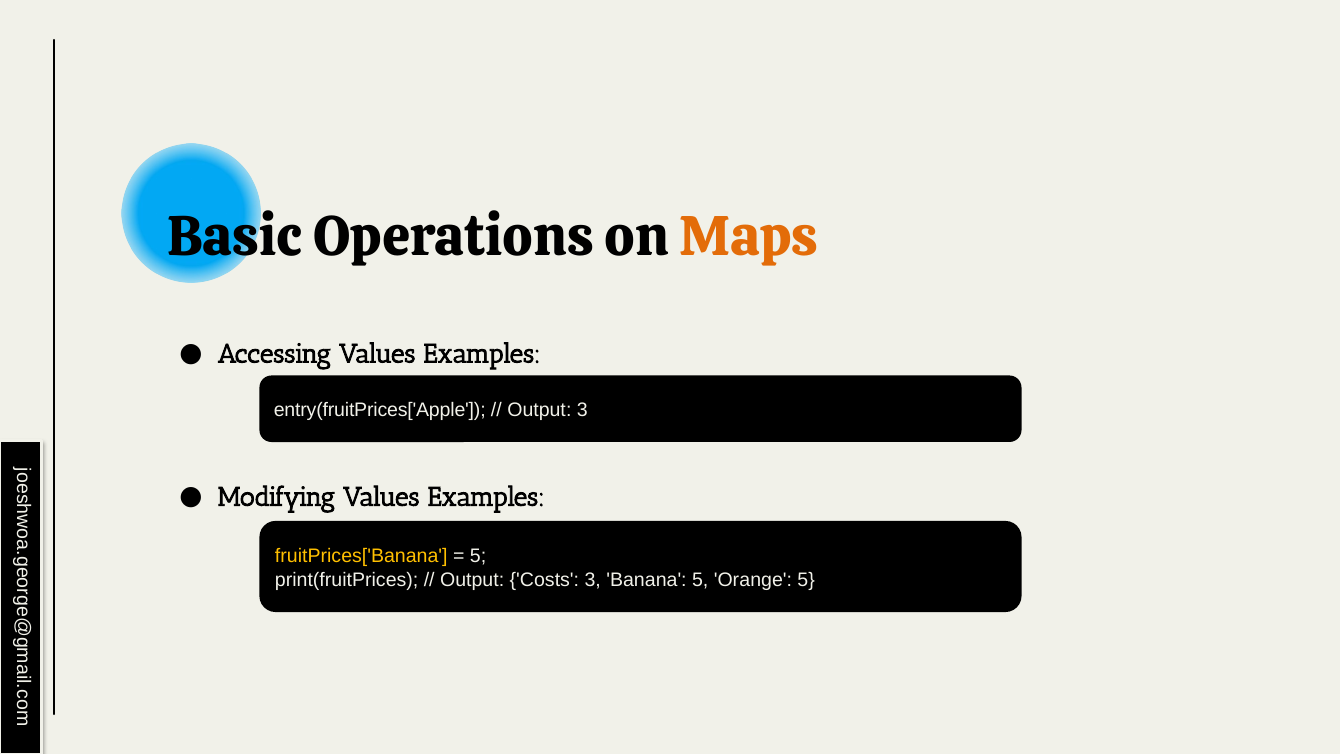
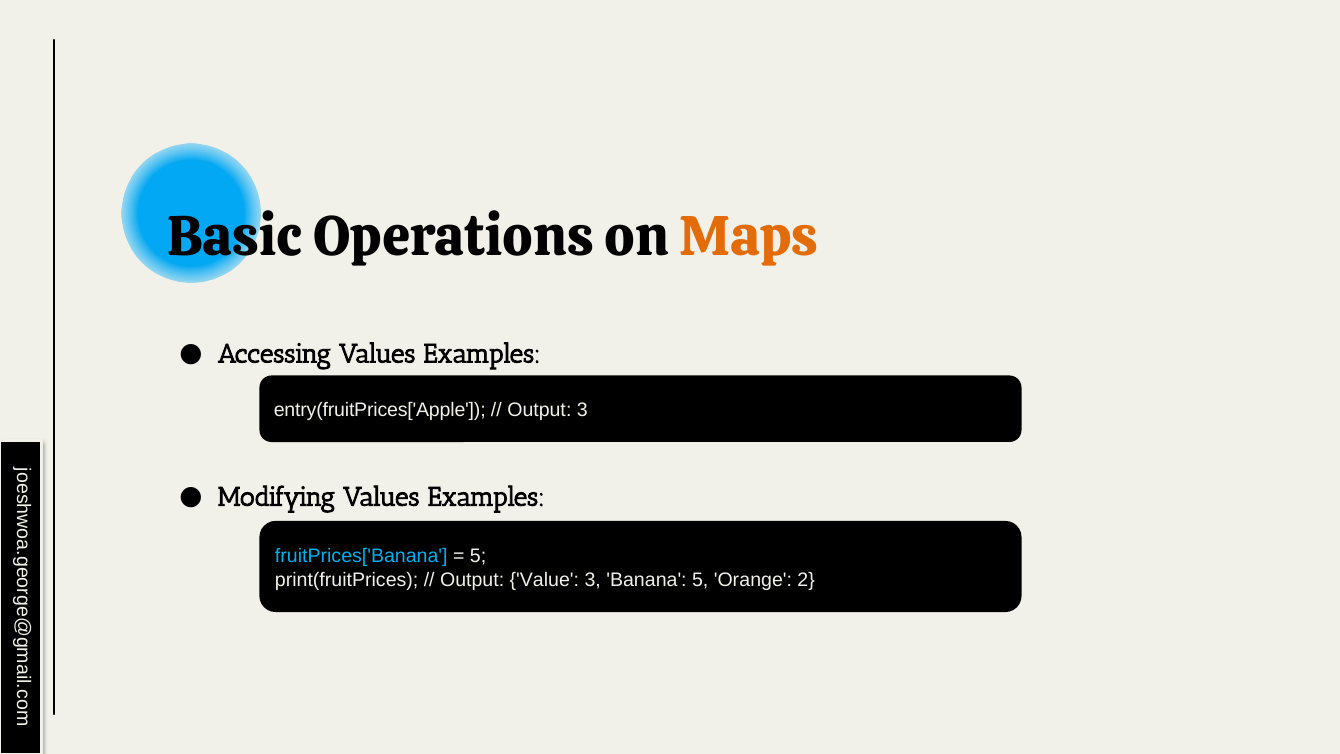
fruitPrices['Banana colour: yellow -> light blue
Costs: Costs -> Value
Orange 5: 5 -> 2
